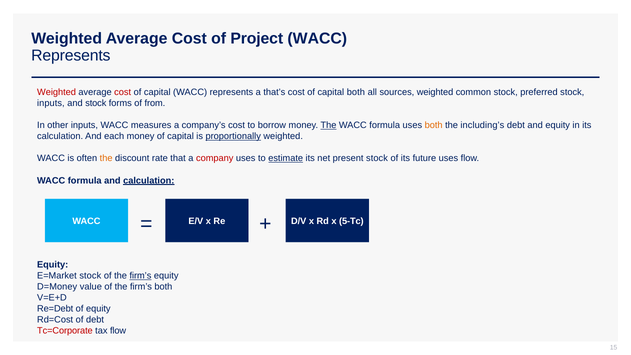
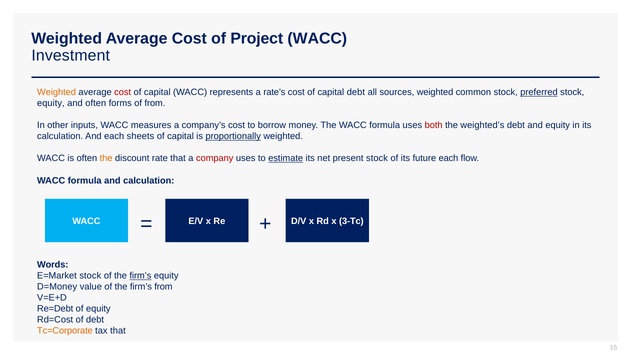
Represents at (71, 56): Represents -> Investment
Weighted at (56, 92) colour: red -> orange
that’s: that’s -> rate’s
capital both: both -> debt
preferred underline: none -> present
inputs at (51, 103): inputs -> equity
and stock: stock -> often
The at (328, 125) underline: present -> none
both at (434, 125) colour: orange -> red
including’s: including’s -> weighted’s
each money: money -> sheets
future uses: uses -> each
calculation at (149, 181) underline: present -> none
5-Tc: 5-Tc -> 3-Tc
Equity at (53, 265): Equity -> Words
firm’s both: both -> from
Tc=Corporate colour: red -> orange
tax flow: flow -> that
